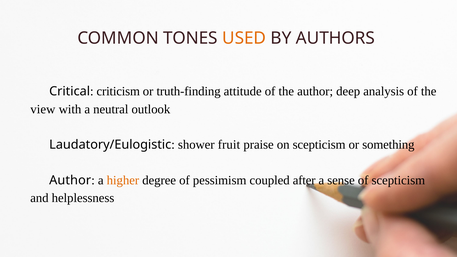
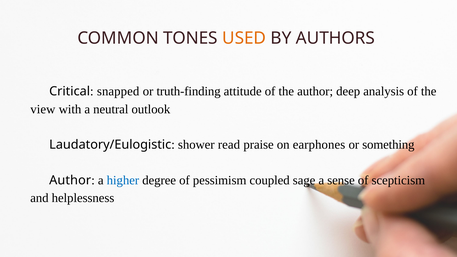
criticism: criticism -> snapped
fruit: fruit -> read
on scepticism: scepticism -> earphones
higher colour: orange -> blue
after: after -> sage
